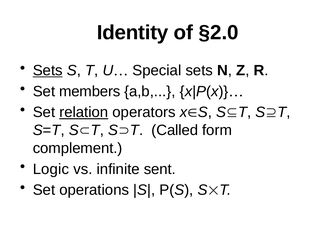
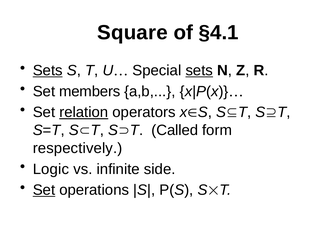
Identity: Identity -> Square
§2.0: §2.0 -> §4.1
sets at (199, 70) underline: none -> present
complement: complement -> respectively
sent: sent -> side
Set at (44, 190) underline: none -> present
